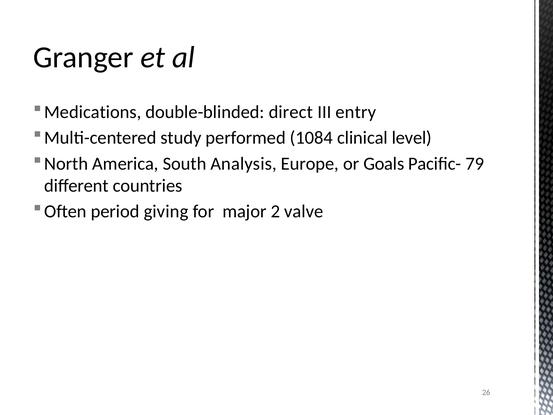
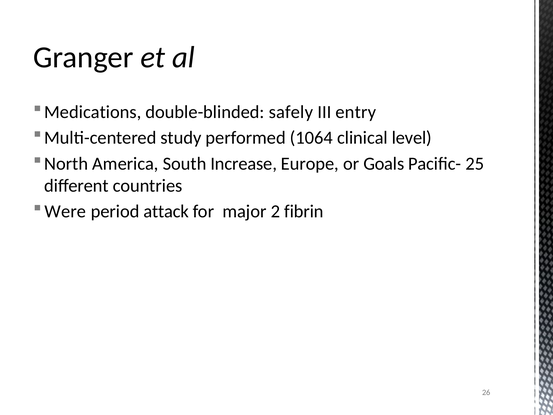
direct: direct -> safely
1084: 1084 -> 1064
Analysis: Analysis -> Increase
79: 79 -> 25
Often: Often -> Were
giving: giving -> attack
valve: valve -> fibrin
